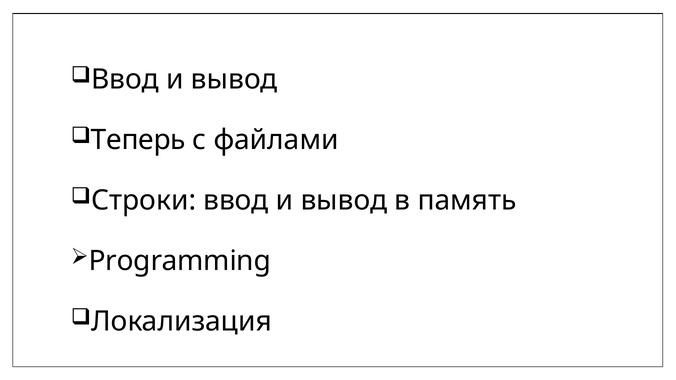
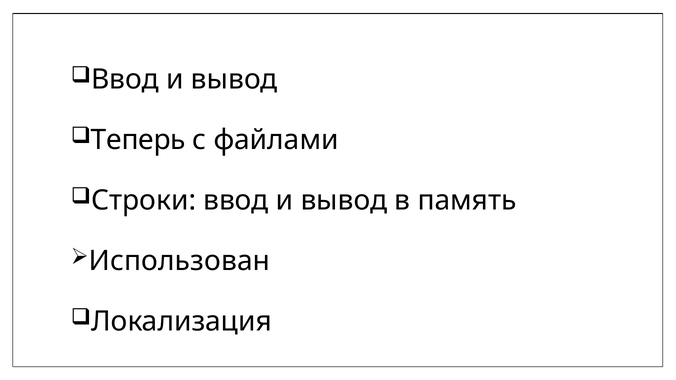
Programming: Programming -> Использован
